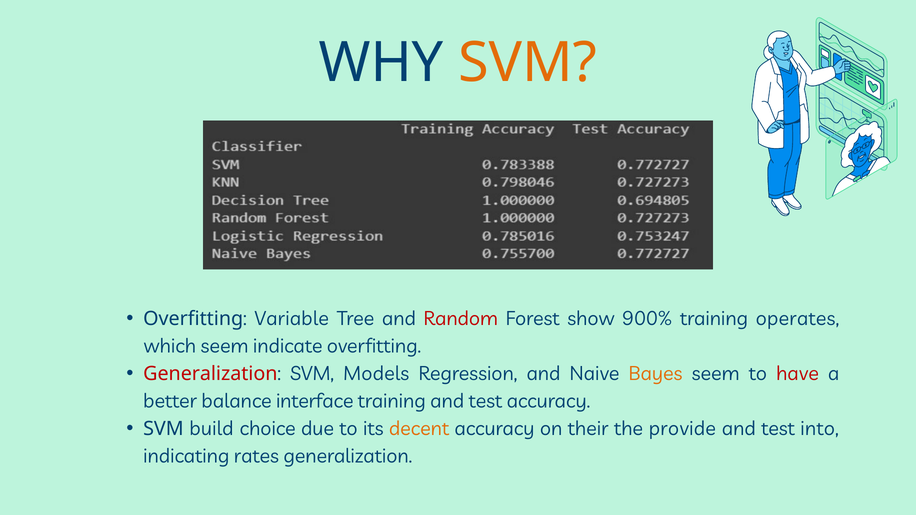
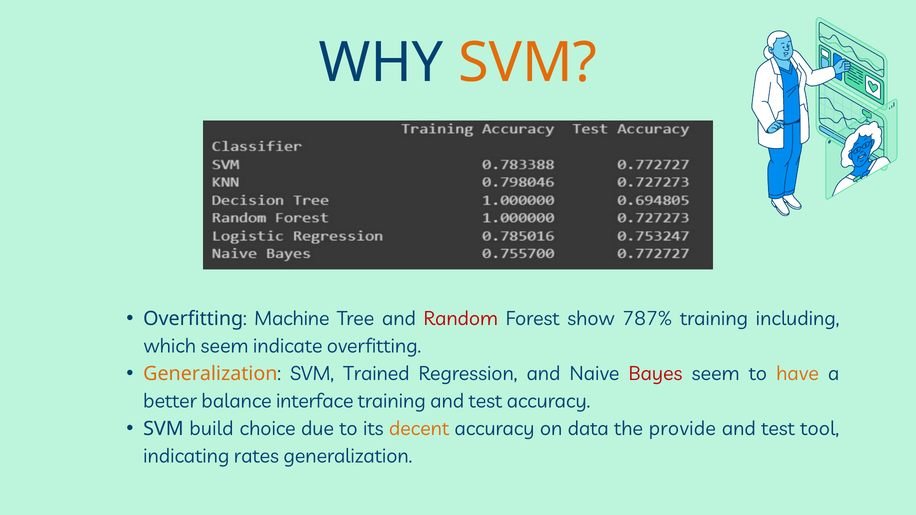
Variable: Variable -> Machine
900%: 900% -> 787%
operates: operates -> including
Generalization at (210, 374) colour: red -> orange
Models: Models -> Trained
Bayes colour: orange -> red
have colour: red -> orange
their: their -> data
into: into -> tool
